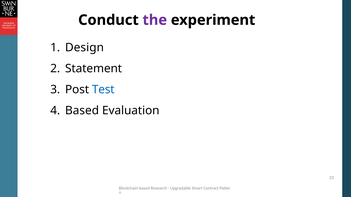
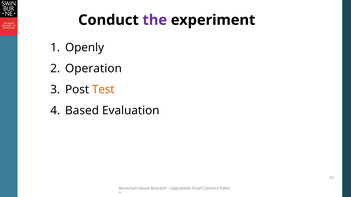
Design: Design -> Openly
Statement: Statement -> Operation
Test colour: blue -> orange
